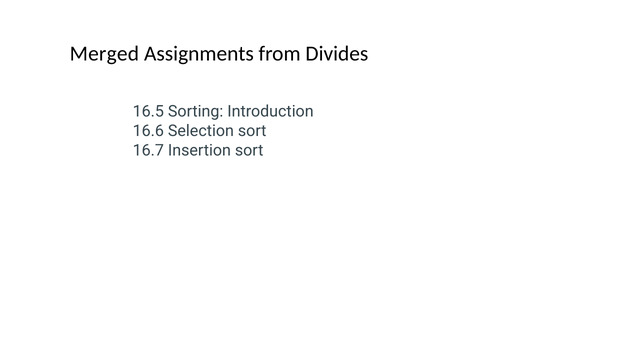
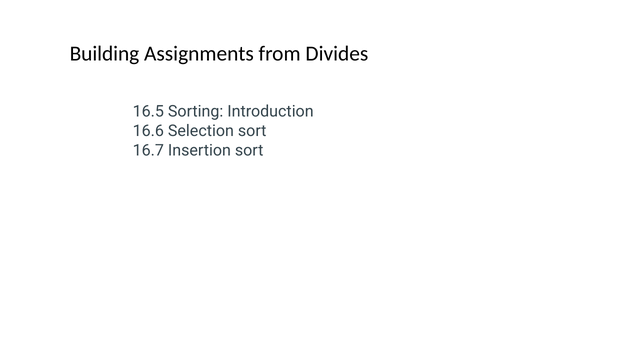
Merged: Merged -> Building
